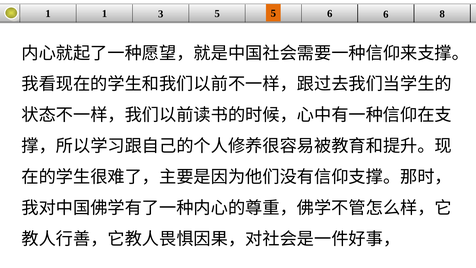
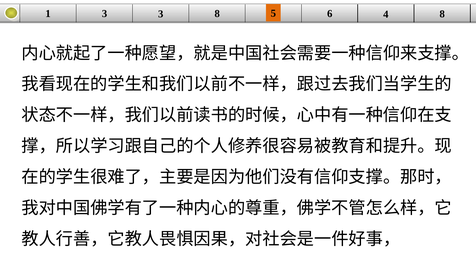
1 1: 1 -> 3
3 5: 5 -> 8
6 6: 6 -> 4
